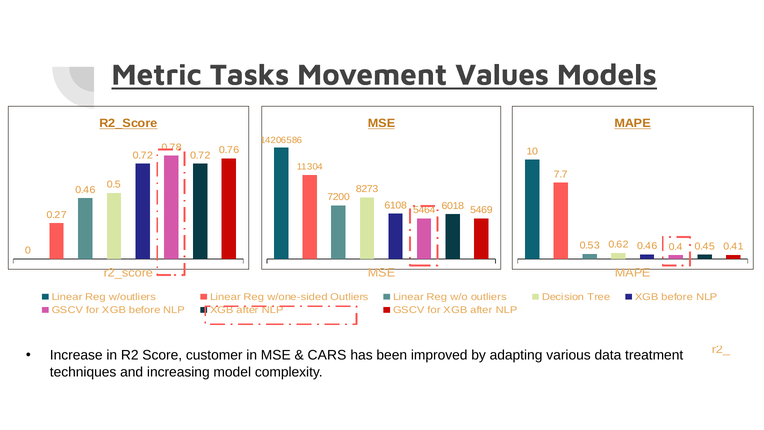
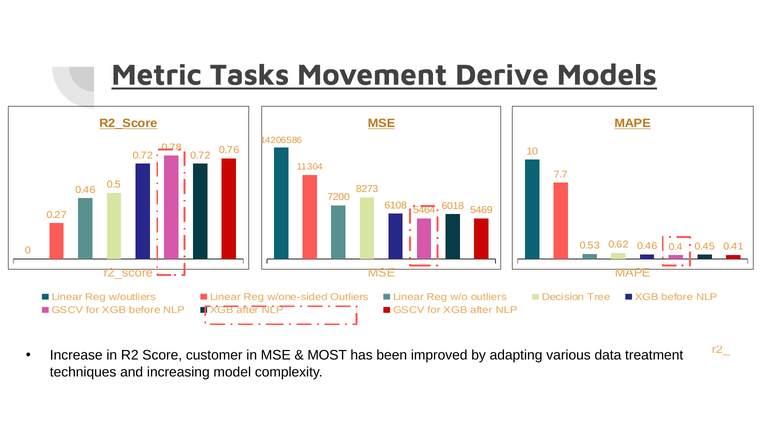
Values: Values -> Derive
CARS: CARS -> MOST
